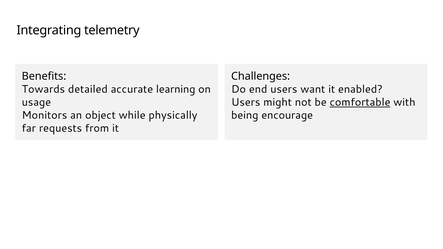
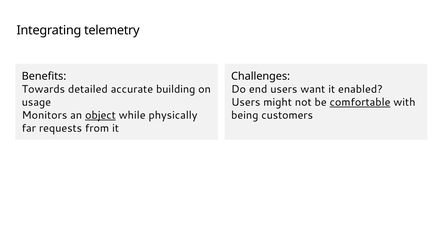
learning: learning -> building
object underline: none -> present
encourage: encourage -> customers
